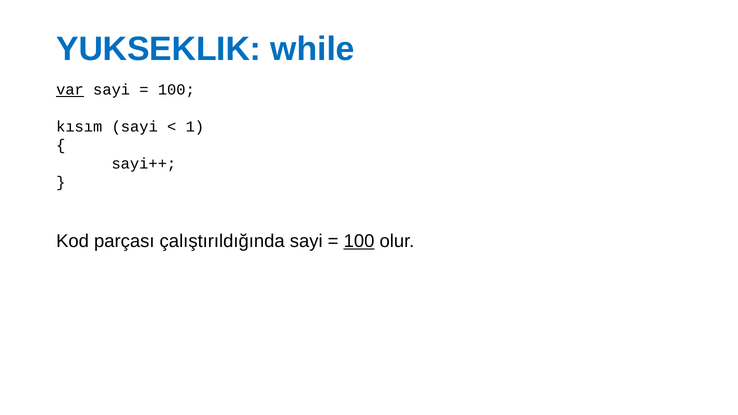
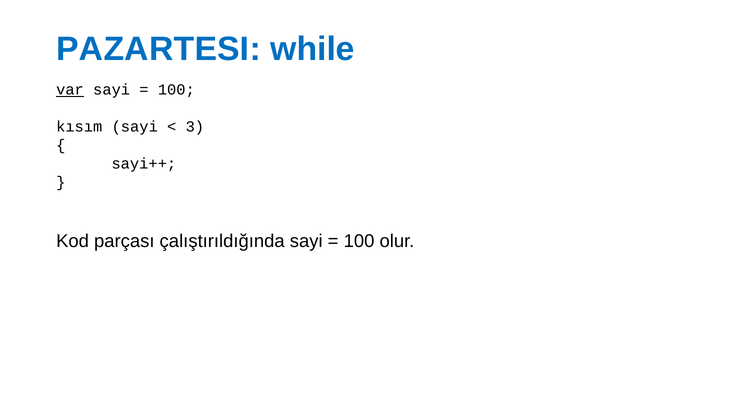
YUKSEKLIK: YUKSEKLIK -> PAZARTESI
1: 1 -> 3
100 at (359, 241) underline: present -> none
